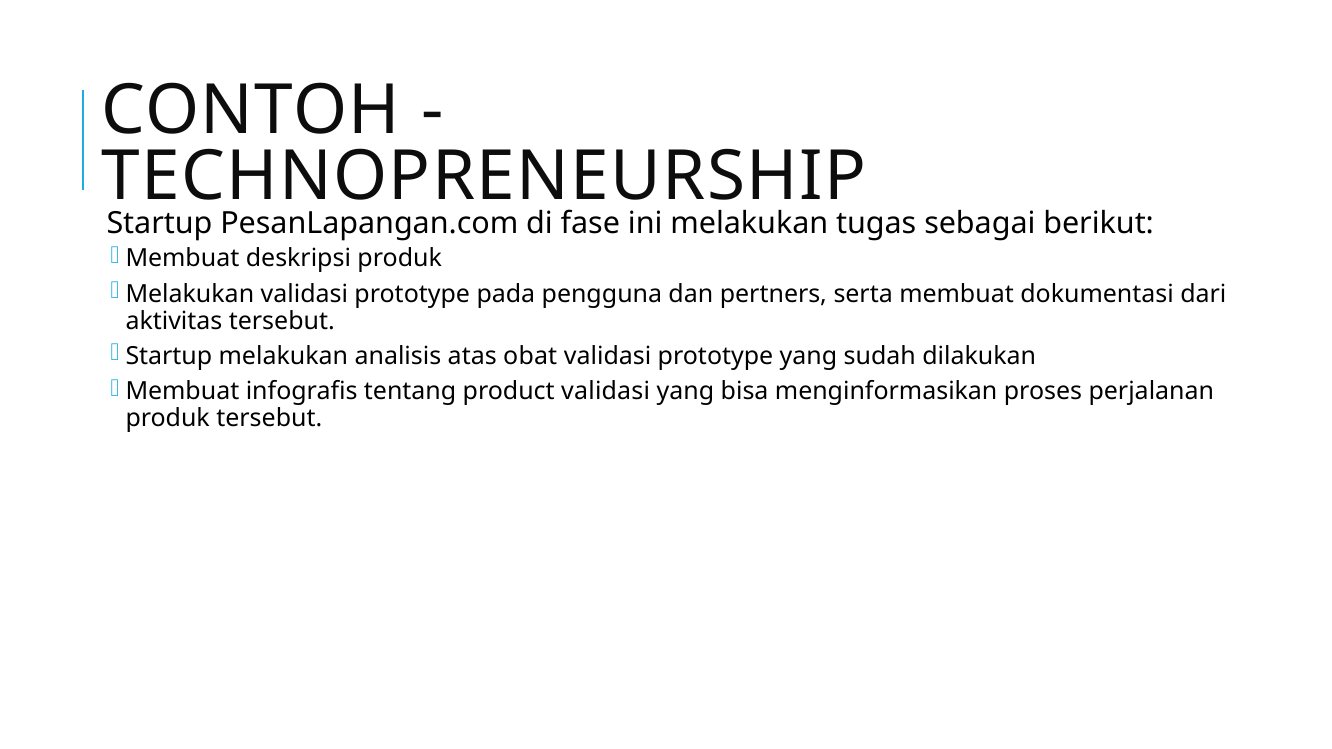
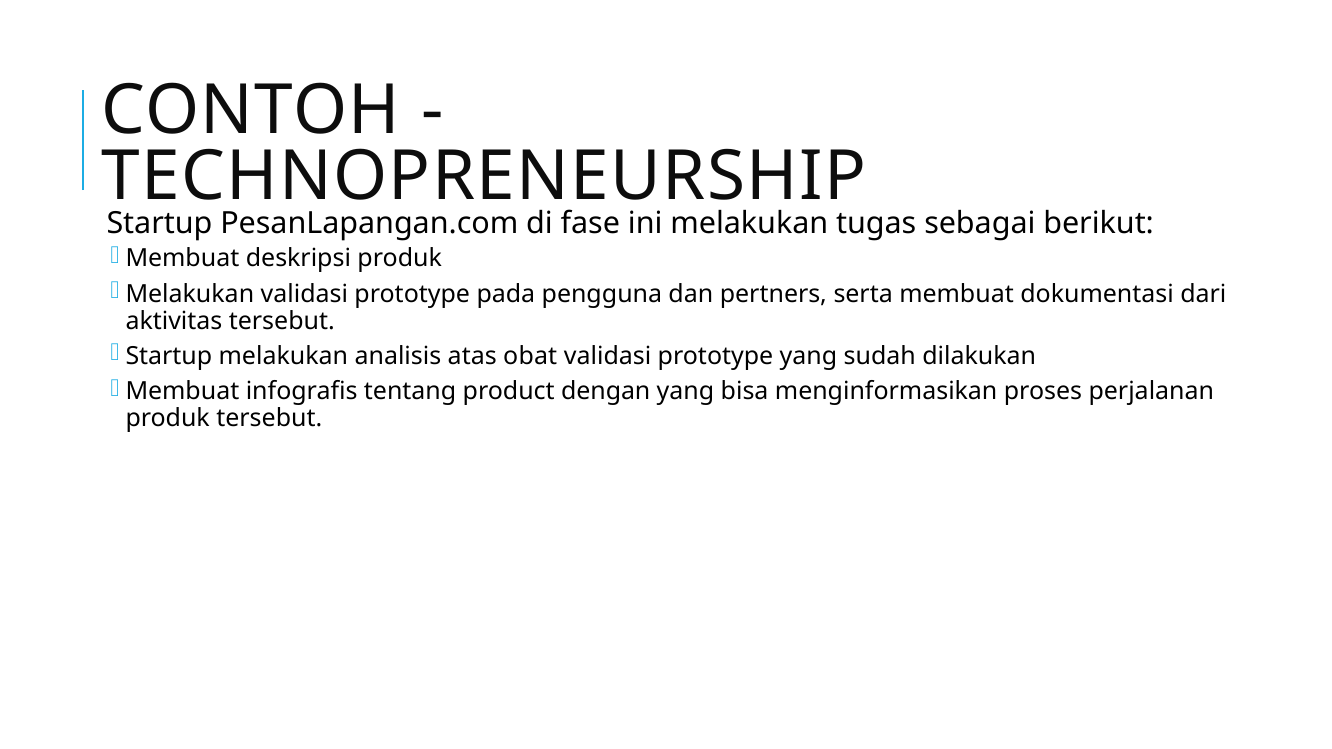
product validasi: validasi -> dengan
